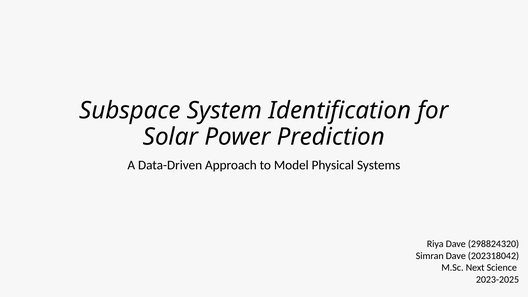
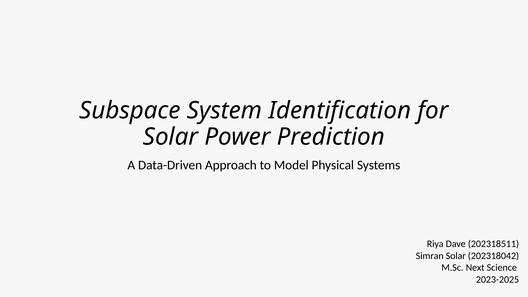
298824320: 298824320 -> 202318511
Simran Dave: Dave -> Solar
